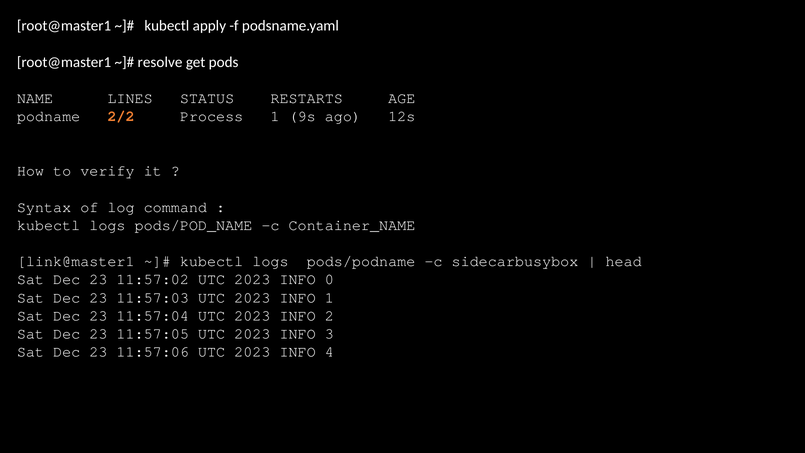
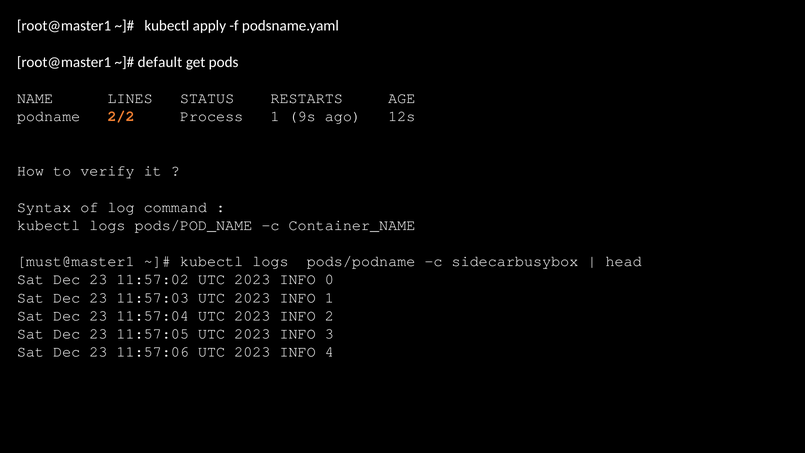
resolve: resolve -> default
link@master1: link@master1 -> must@master1
